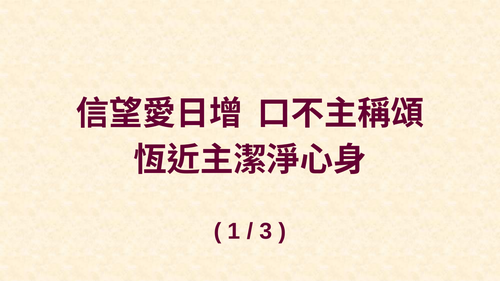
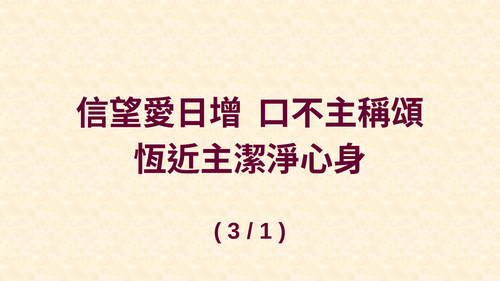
1: 1 -> 3
3: 3 -> 1
